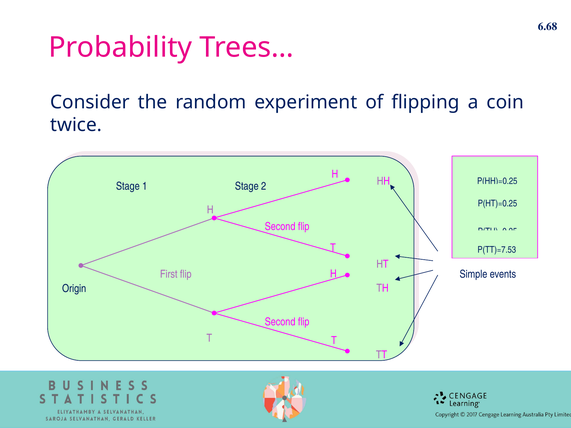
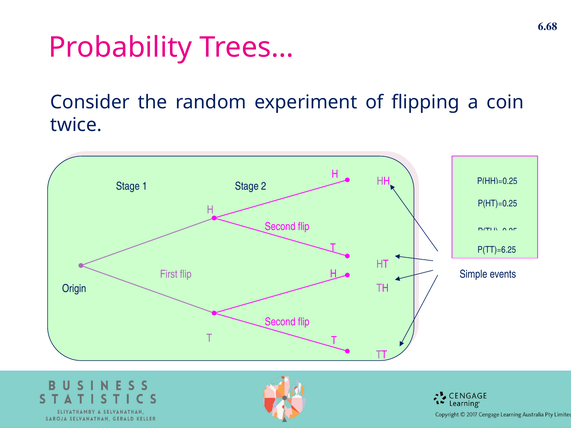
P(TT)=7.53: P(TT)=7.53 -> P(TT)=6.25
